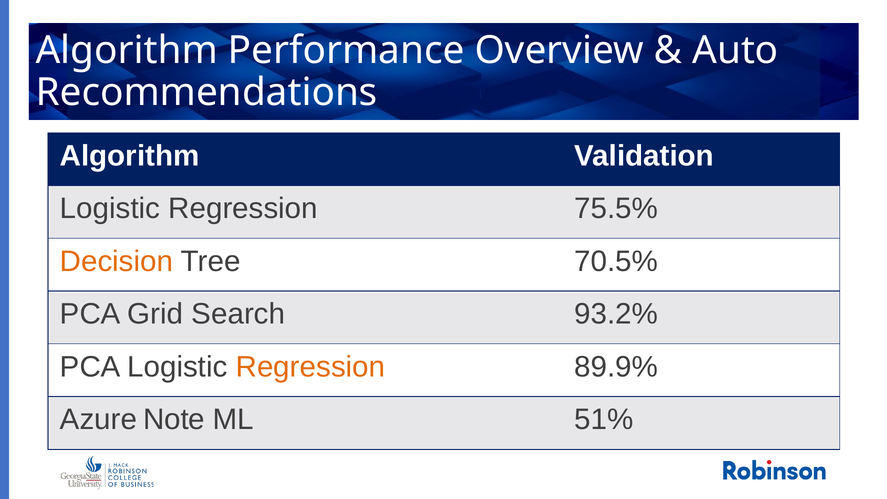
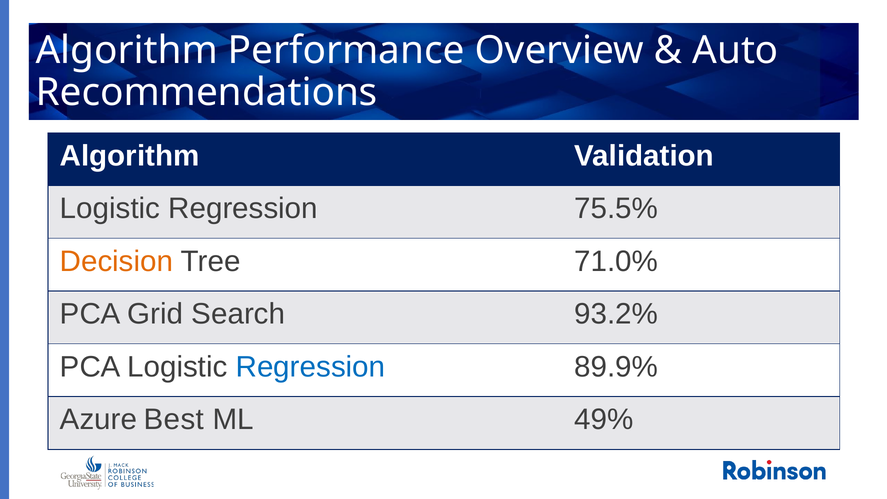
70.5%: 70.5% -> 71.0%
Regression at (310, 367) colour: orange -> blue
Note: Note -> Best
51%: 51% -> 49%
